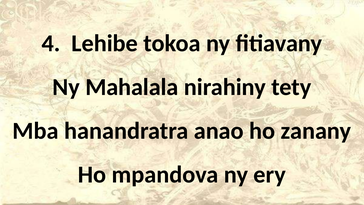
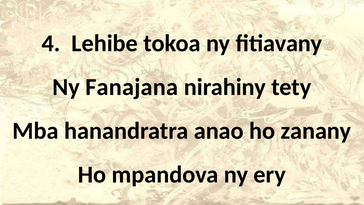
Mahalala: Mahalala -> Fanajana
